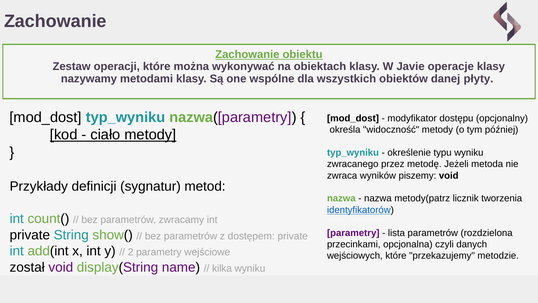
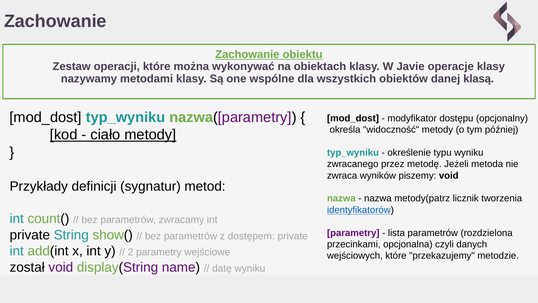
płyty: płyty -> klasą
kilka: kilka -> datę
